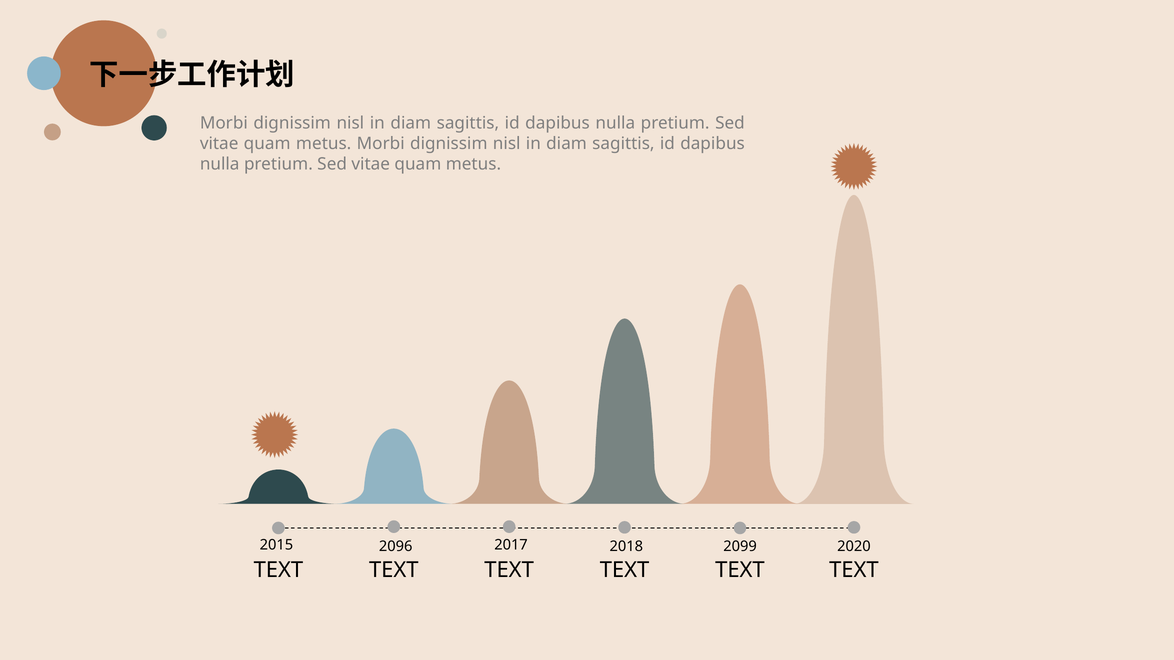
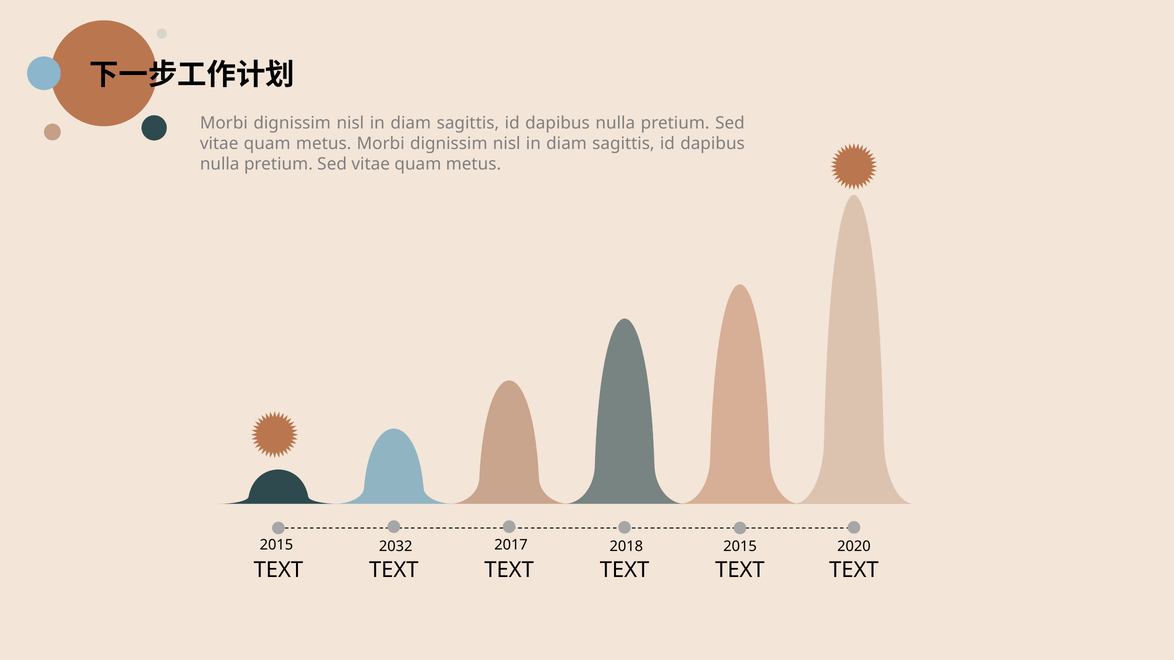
2096: 2096 -> 2032
2018 2099: 2099 -> 2015
